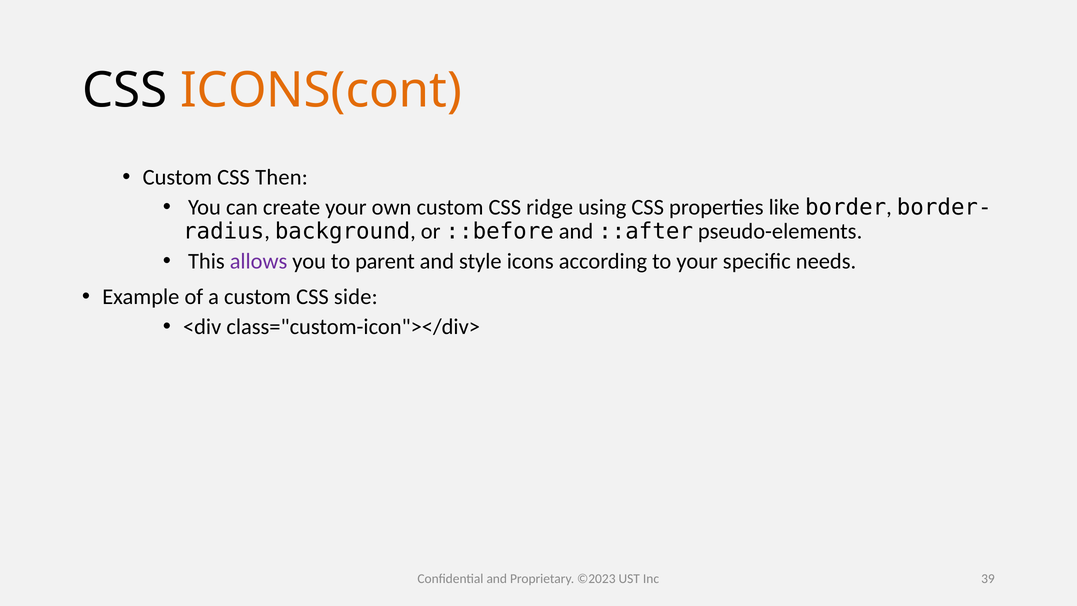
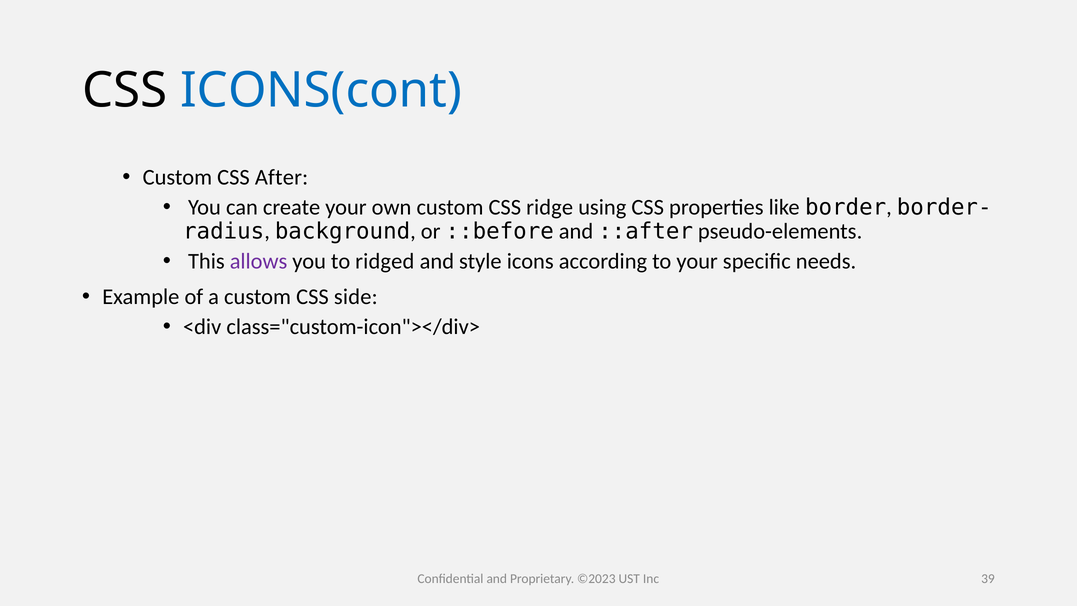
ICONS(cont colour: orange -> blue
Then: Then -> After
parent: parent -> ridged
